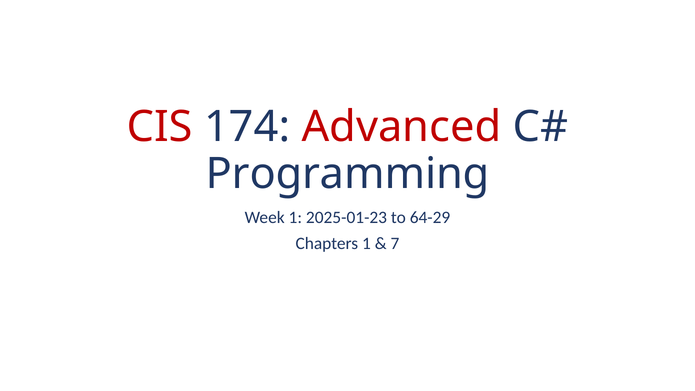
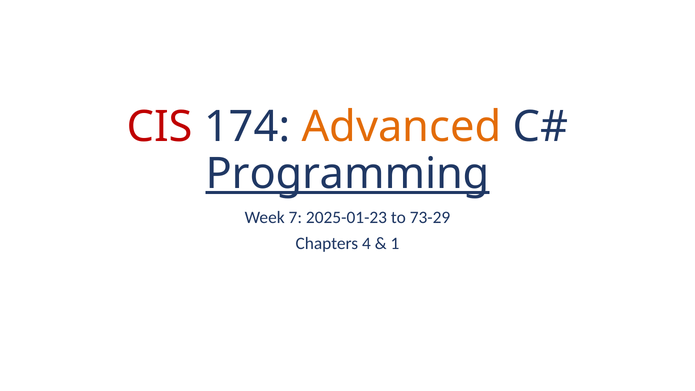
Advanced colour: red -> orange
Programming underline: none -> present
Week 1: 1 -> 7
64-29: 64-29 -> 73-29
Chapters 1: 1 -> 4
7: 7 -> 1
